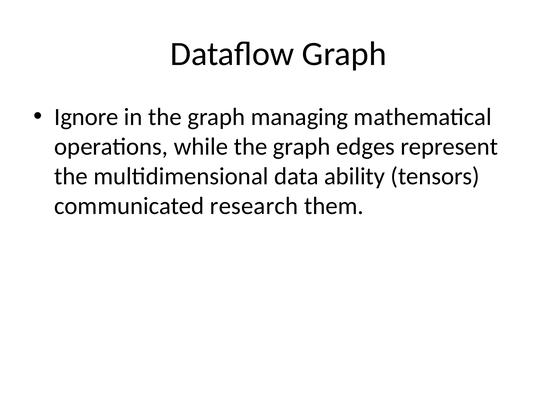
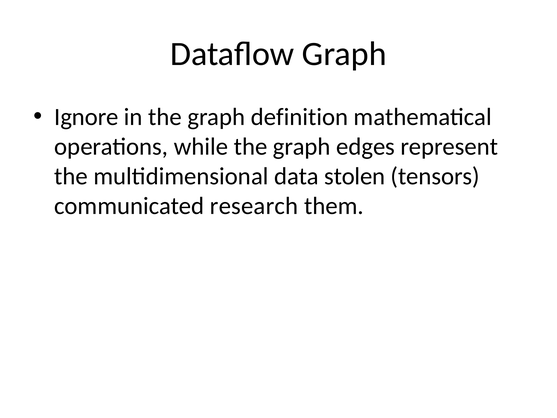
managing: managing -> definition
ability: ability -> stolen
